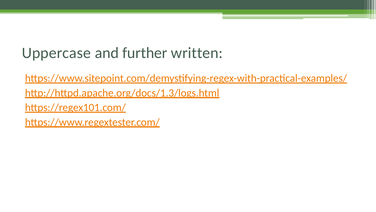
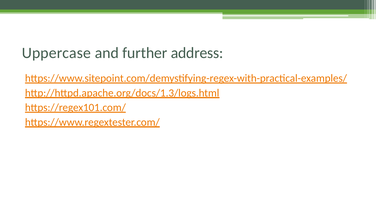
written: written -> address
